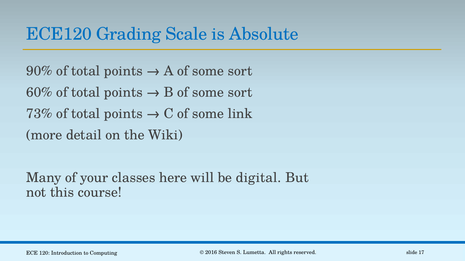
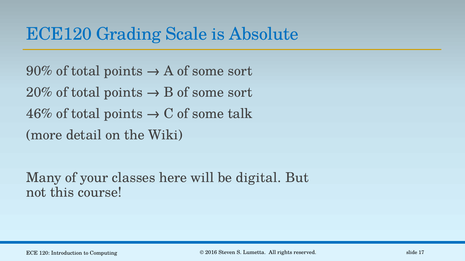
60%: 60% -> 20%
73%: 73% -> 46%
link: link -> talk
